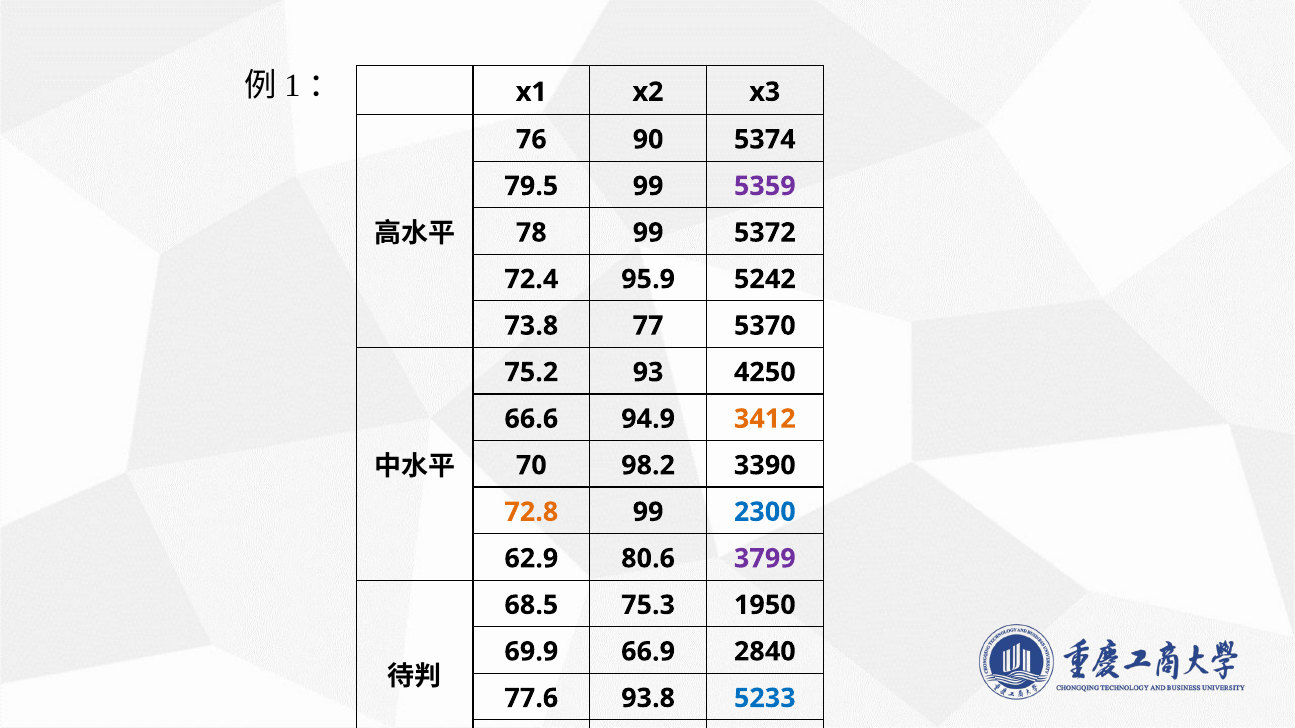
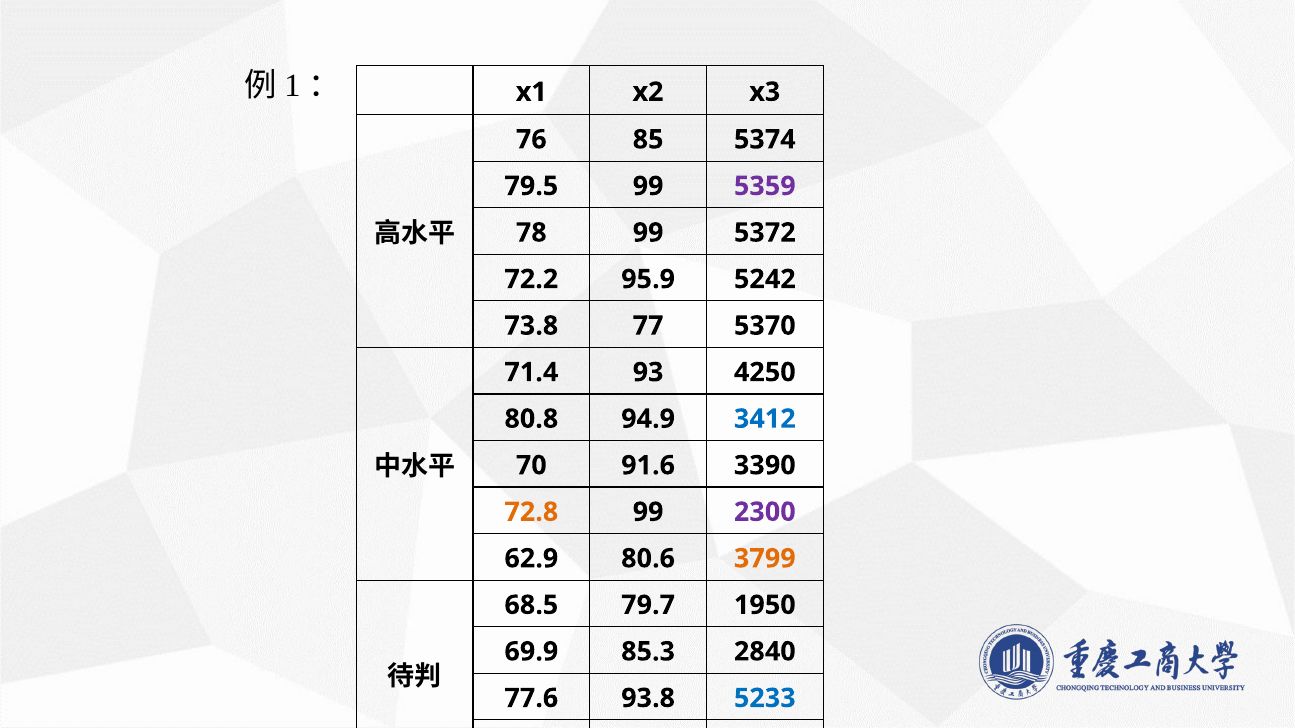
90: 90 -> 85
72.4: 72.4 -> 72.2
75.2: 75.2 -> 71.4
66.6: 66.6 -> 80.8
3412 colour: orange -> blue
98.2: 98.2 -> 91.6
2300 colour: blue -> purple
3799 colour: purple -> orange
75.3: 75.3 -> 79.7
66.9: 66.9 -> 85.3
